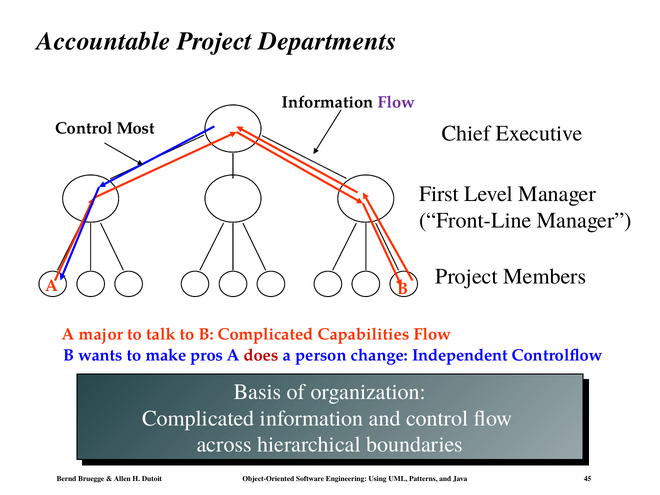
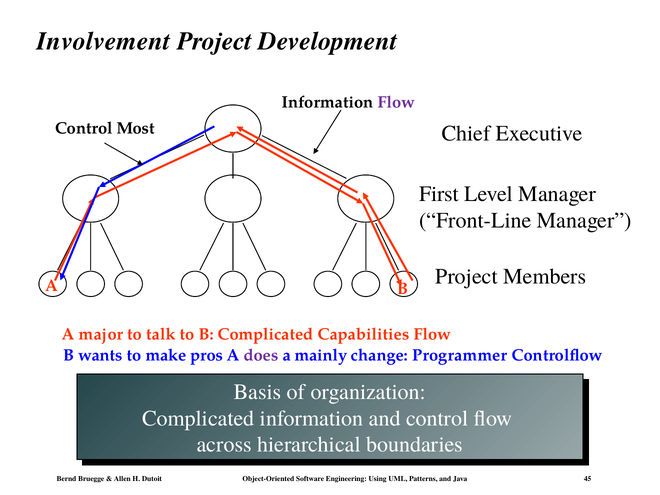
Accountable: Accountable -> Involvement
Departments: Departments -> Development
does colour: red -> purple
person: person -> mainly
Independent: Independent -> Programmer
